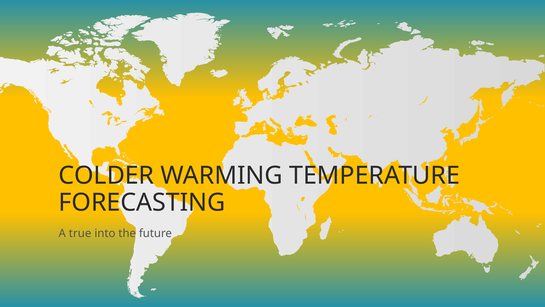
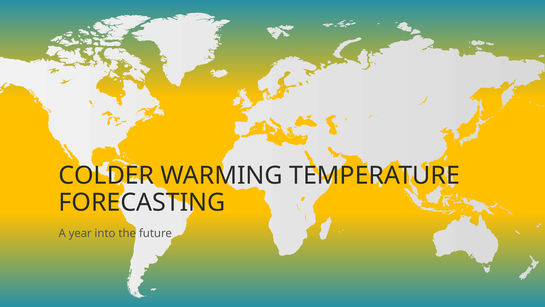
true: true -> year
